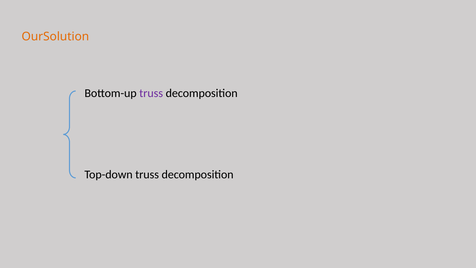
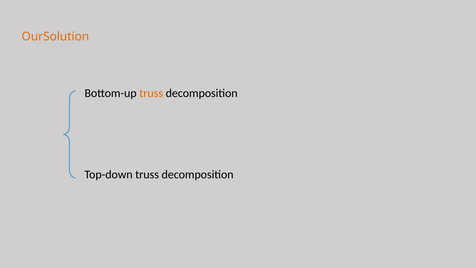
truss at (151, 93) colour: purple -> orange
